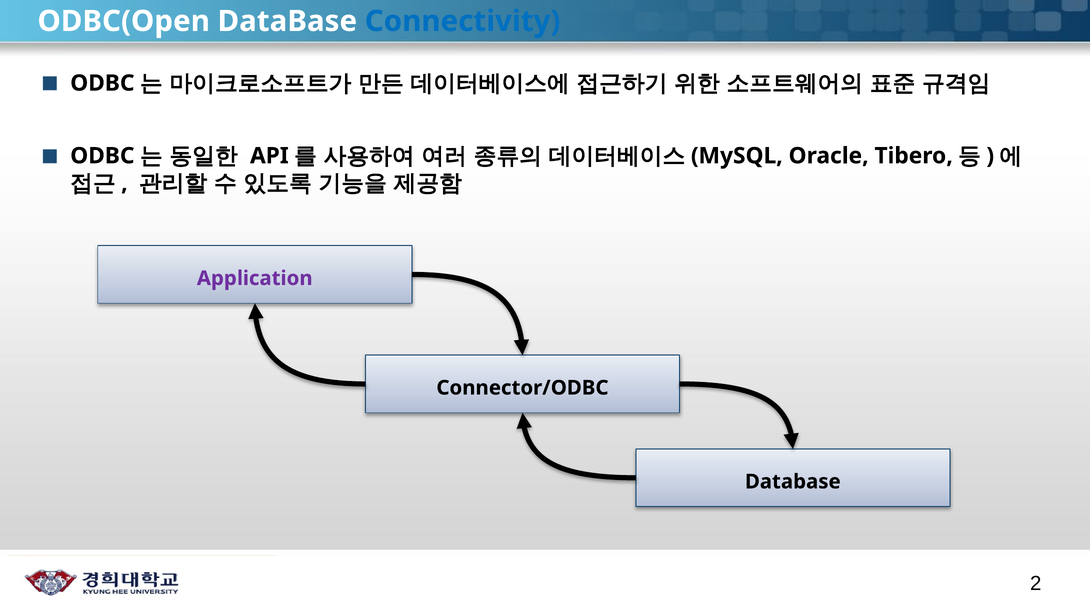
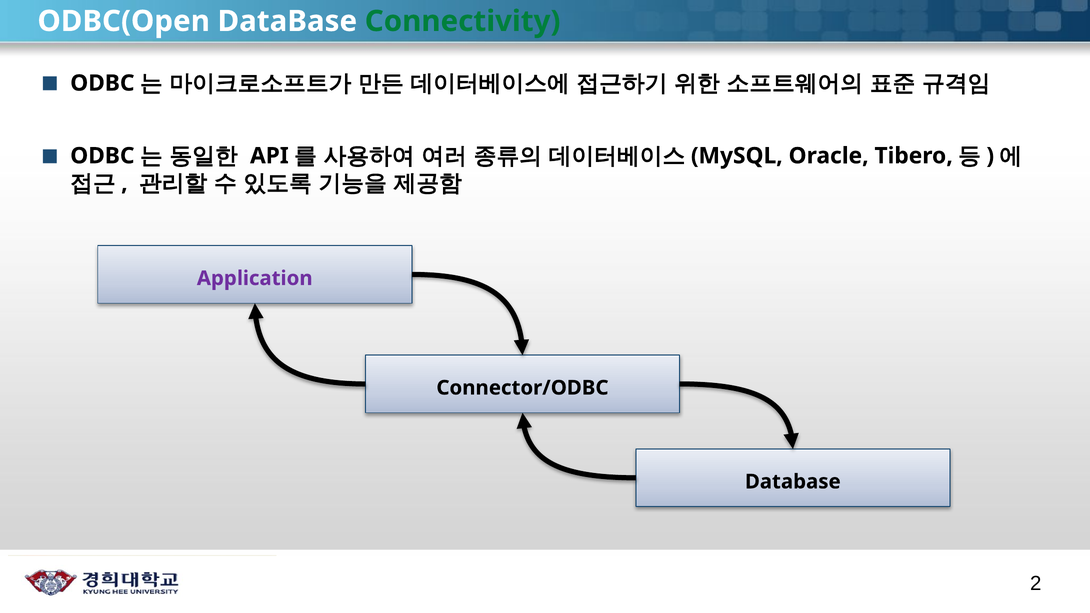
Connectivity colour: blue -> green
